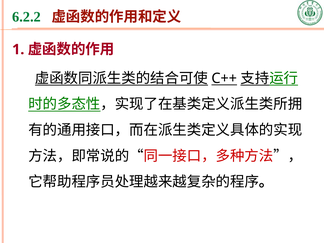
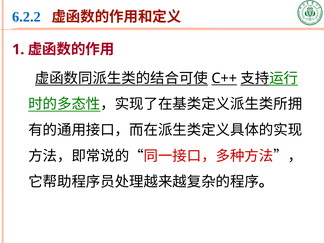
6.2.2 colour: green -> blue
